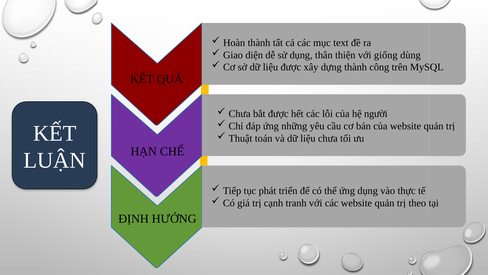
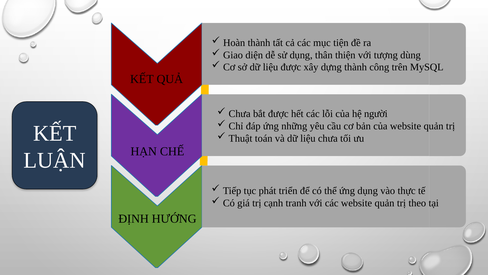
text: text -> tiện
giống: giống -> tượng
